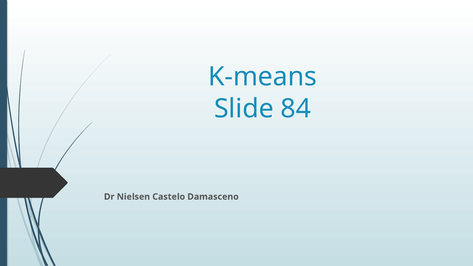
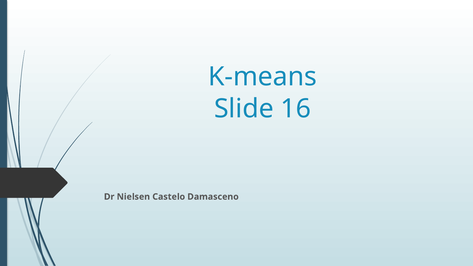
84: 84 -> 16
